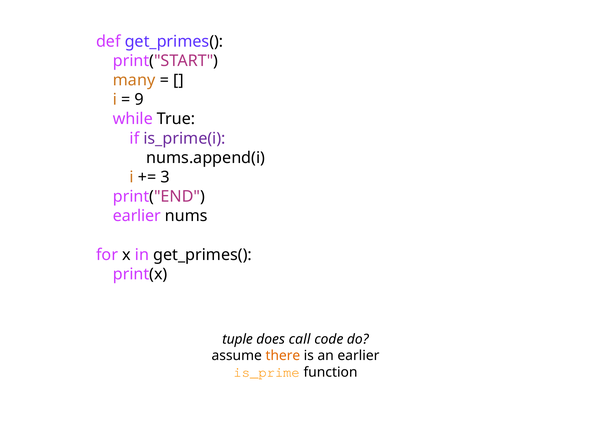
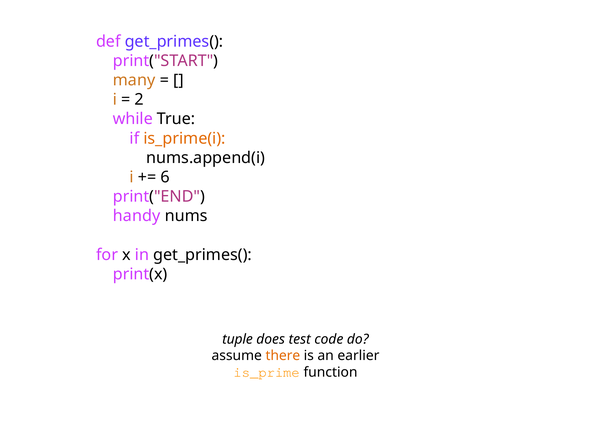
9: 9 -> 2
is_prime(i colour: purple -> orange
3: 3 -> 6
earlier at (137, 216): earlier -> handy
call: call -> test
